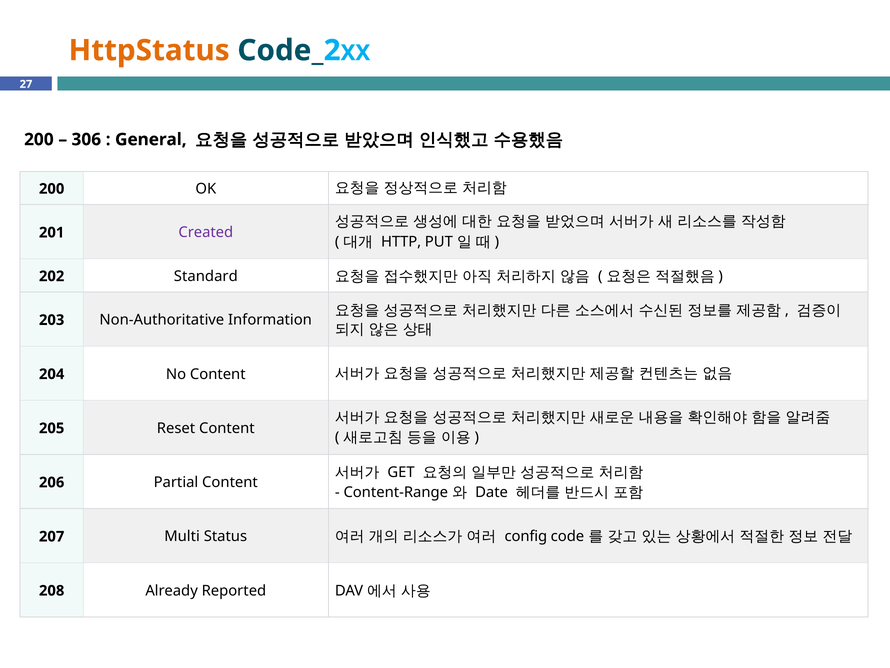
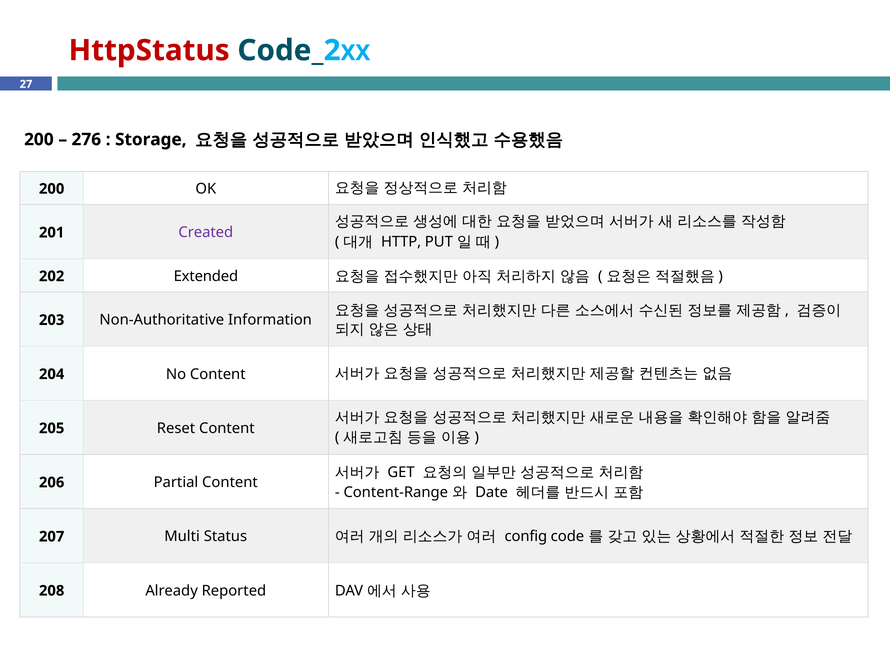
HttpStatus colour: orange -> red
306: 306 -> 276
General: General -> Storage
Standard: Standard -> Extended
